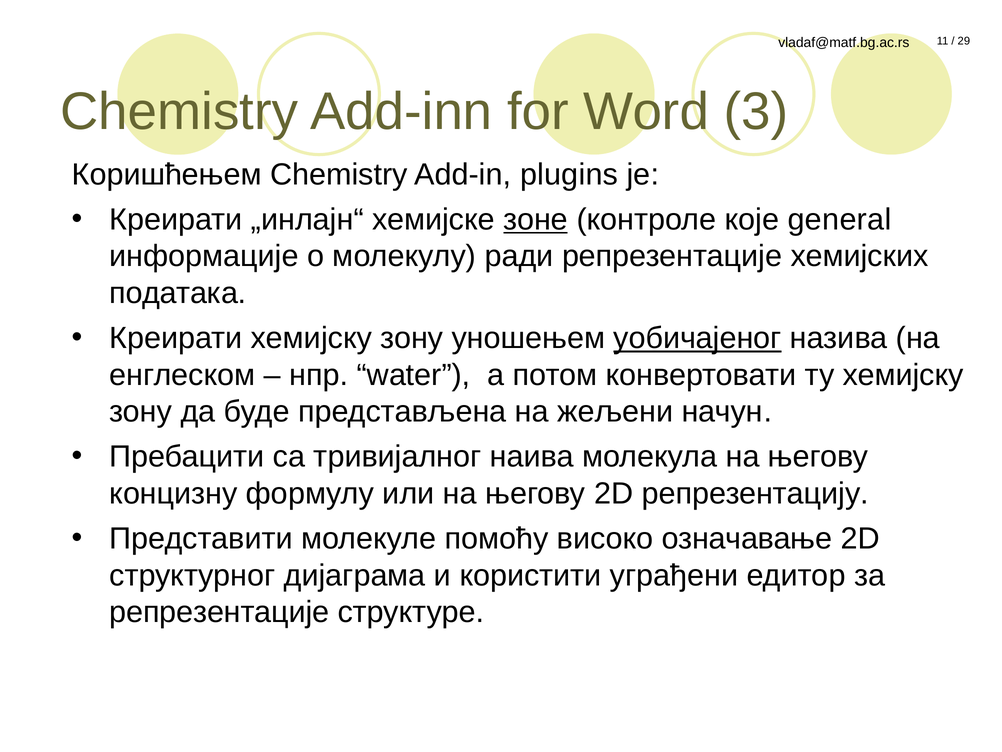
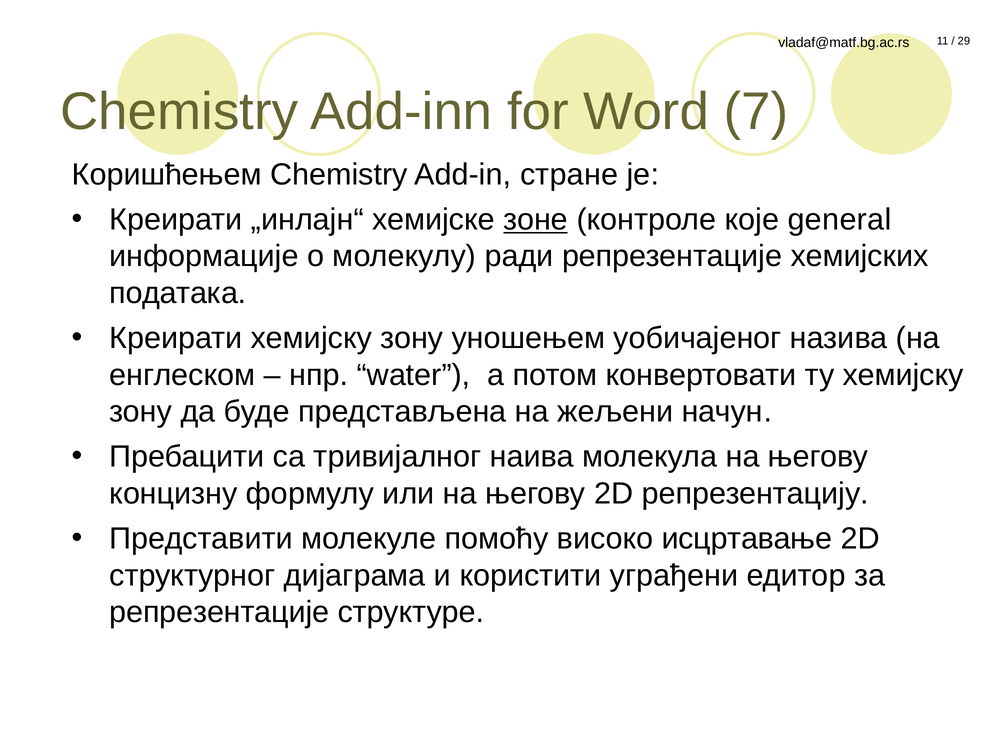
3: 3 -> 7
plugins: plugins -> стране
уобичајеног underline: present -> none
означавање: означавање -> исцртавање
